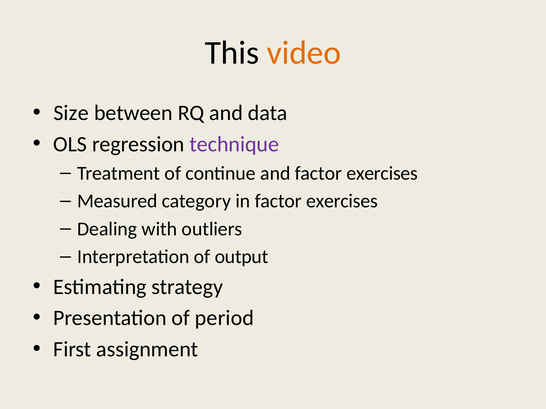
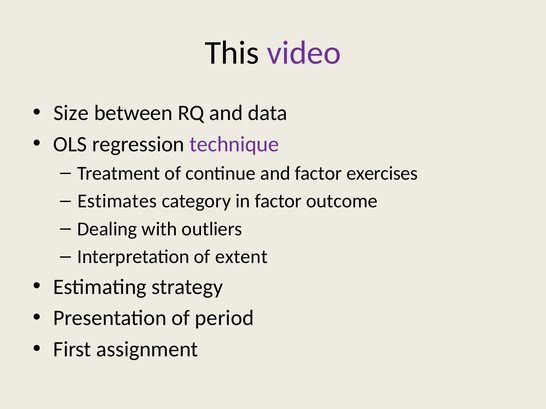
video colour: orange -> purple
Measured: Measured -> Estimates
in factor exercises: exercises -> outcome
output: output -> extent
